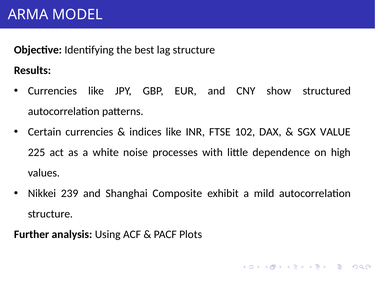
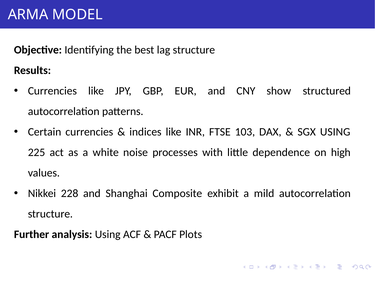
102: 102 -> 103
SGX VALUE: VALUE -> USING
239: 239 -> 228
